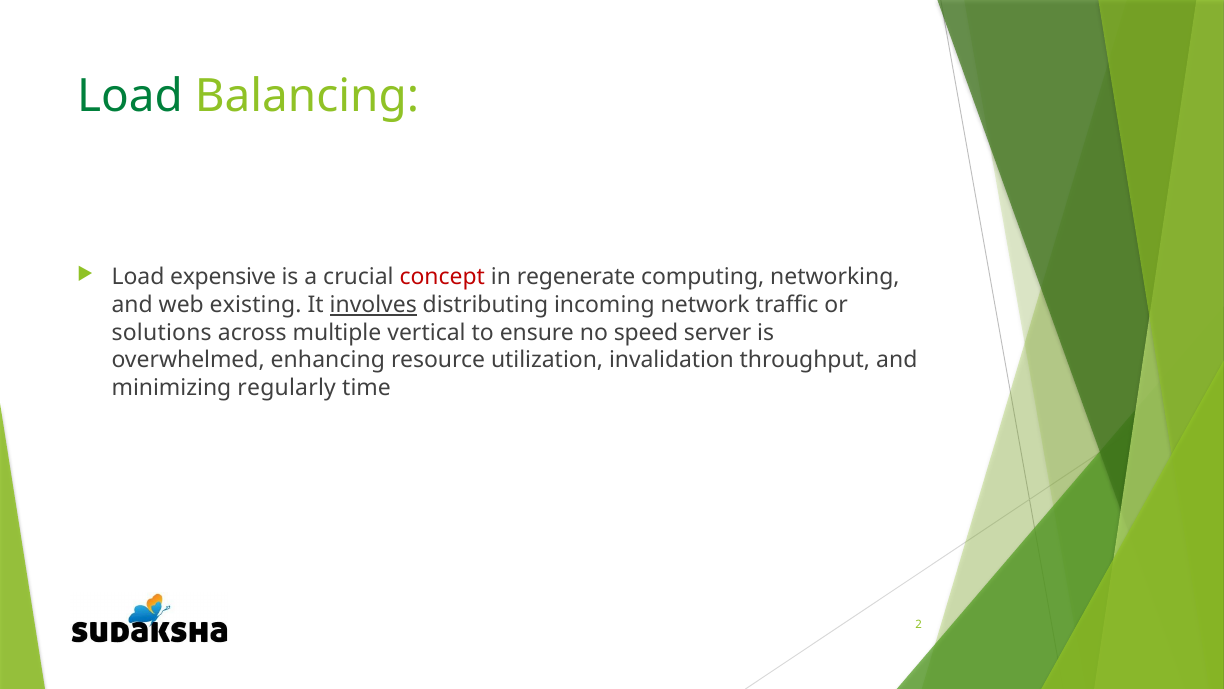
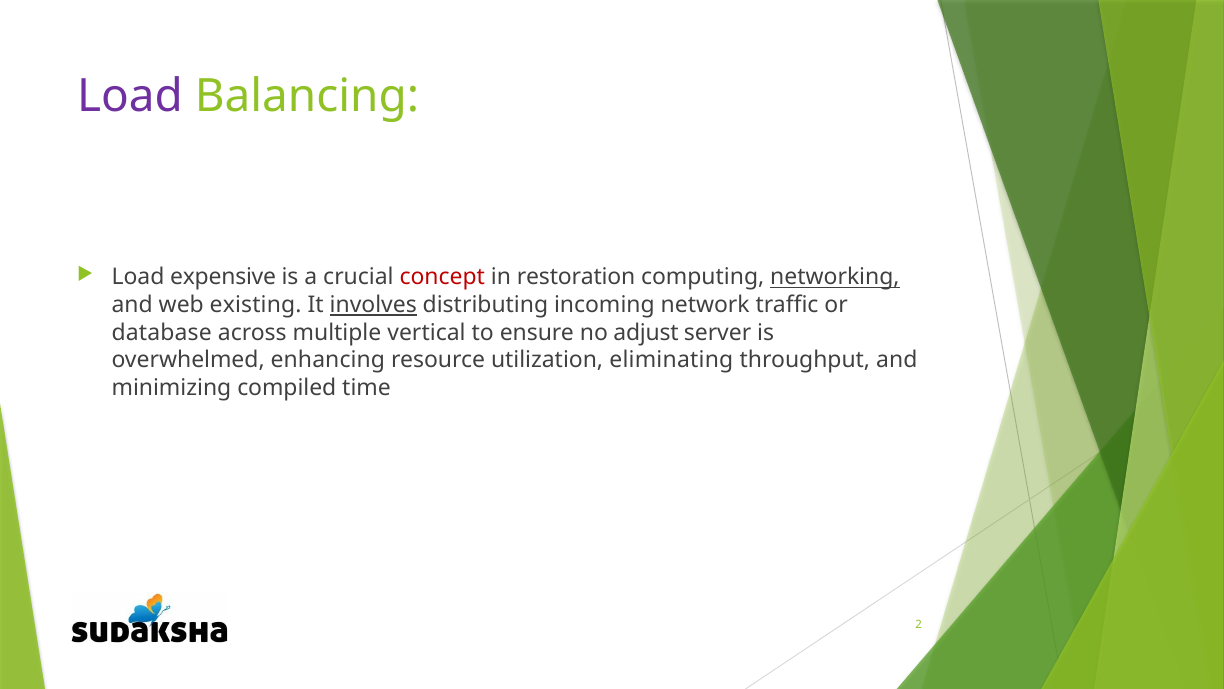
Load at (130, 97) colour: green -> purple
regenerate: regenerate -> restoration
networking underline: none -> present
solutions: solutions -> database
speed: speed -> adjust
invalidation: invalidation -> eliminating
regularly: regularly -> compiled
